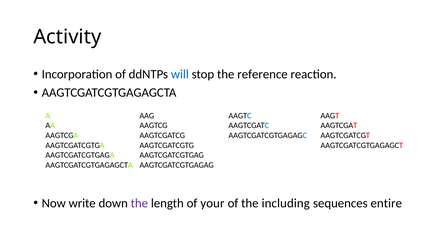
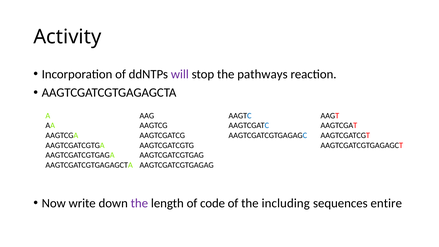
will colour: blue -> purple
reference: reference -> pathways
your: your -> code
